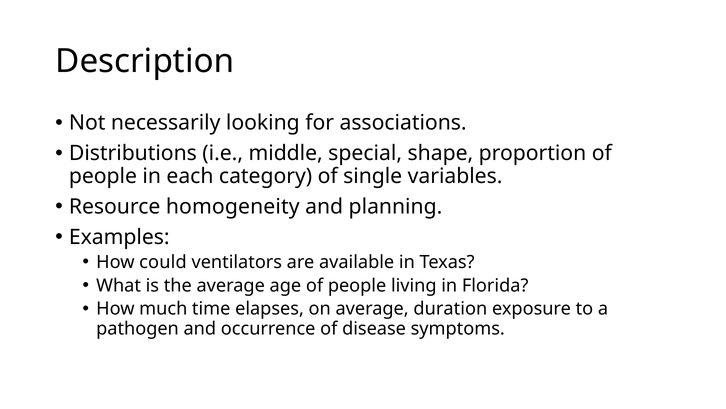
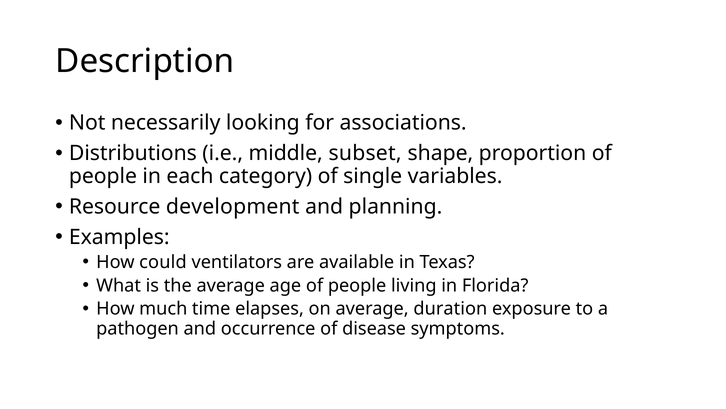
special: special -> subset
homogeneity: homogeneity -> development
